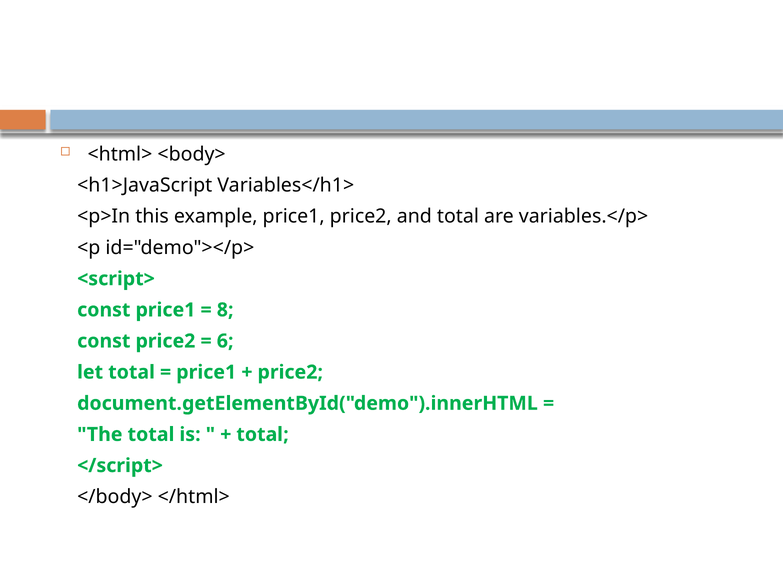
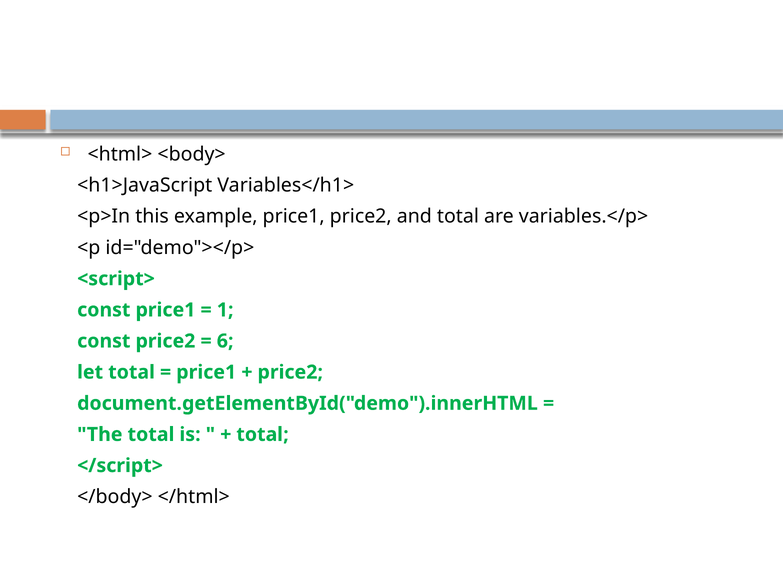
8: 8 -> 1
